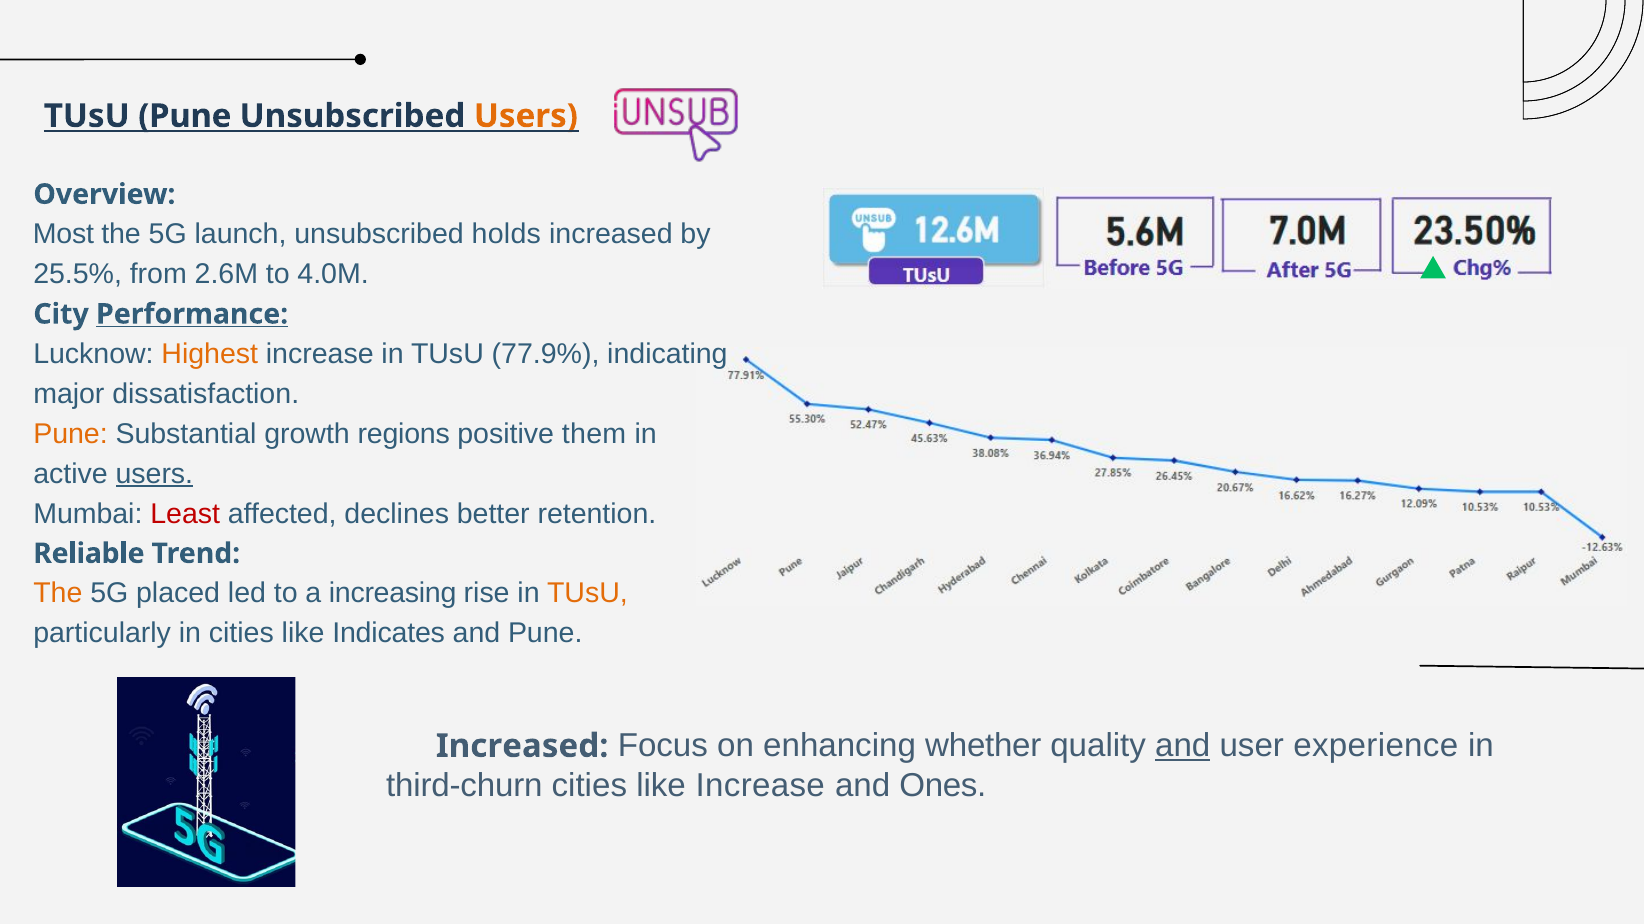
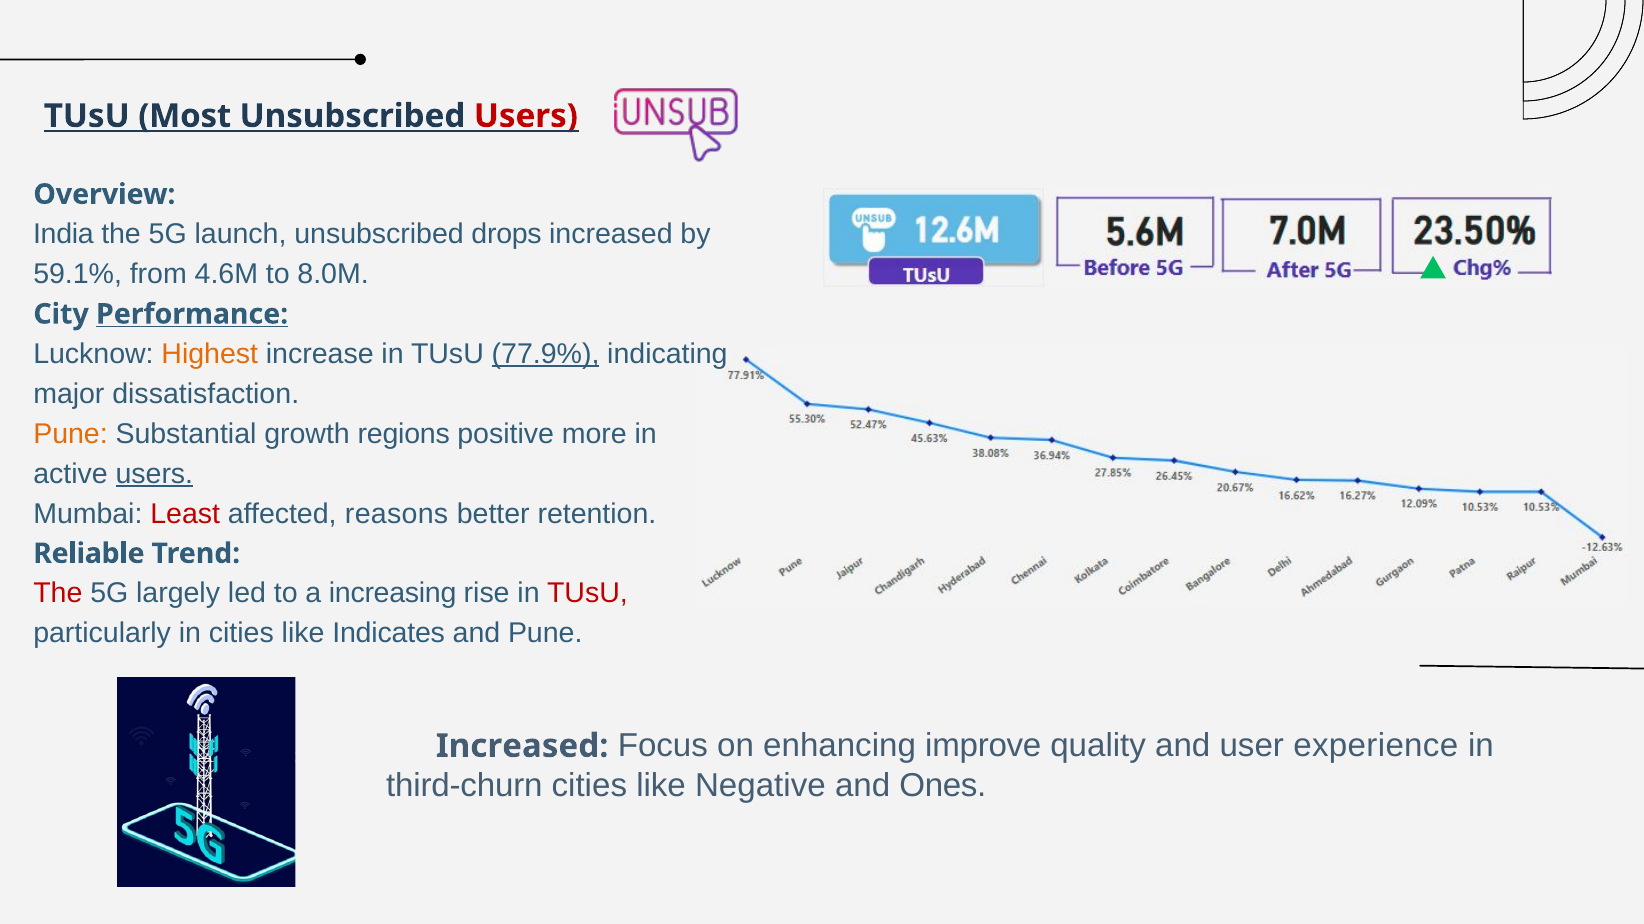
TUsU Pune: Pune -> Most
Users at (526, 116) colour: orange -> red
Most: Most -> India
holds: holds -> drops
25.5%: 25.5% -> 59.1%
2.6M: 2.6M -> 4.6M
4.0M: 4.0M -> 8.0M
77.9% underline: none -> present
them: them -> more
declines: declines -> reasons
The at (58, 594) colour: orange -> red
placed: placed -> largely
TUsU at (587, 594) colour: orange -> red
whether: whether -> improve
and at (1183, 747) underline: present -> none
like Increase: Increase -> Negative
